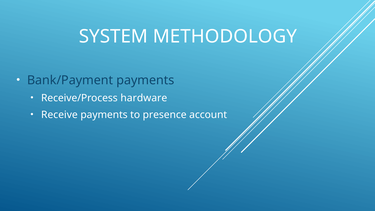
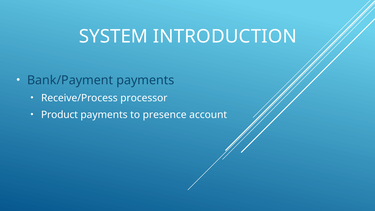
METHODOLOGY: METHODOLOGY -> INTRODUCTION
hardware: hardware -> processor
Receive: Receive -> Product
